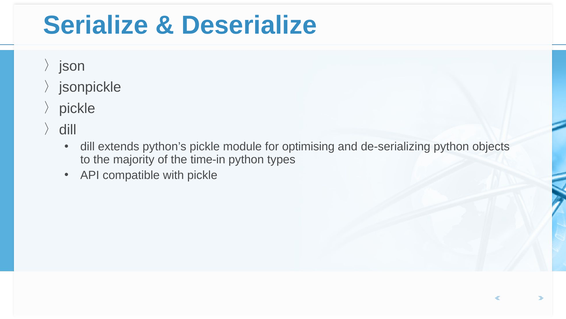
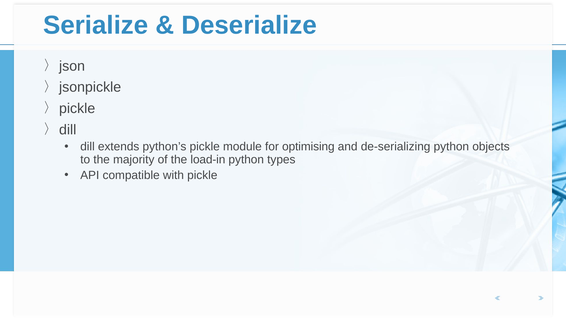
time-in: time-in -> load-in
